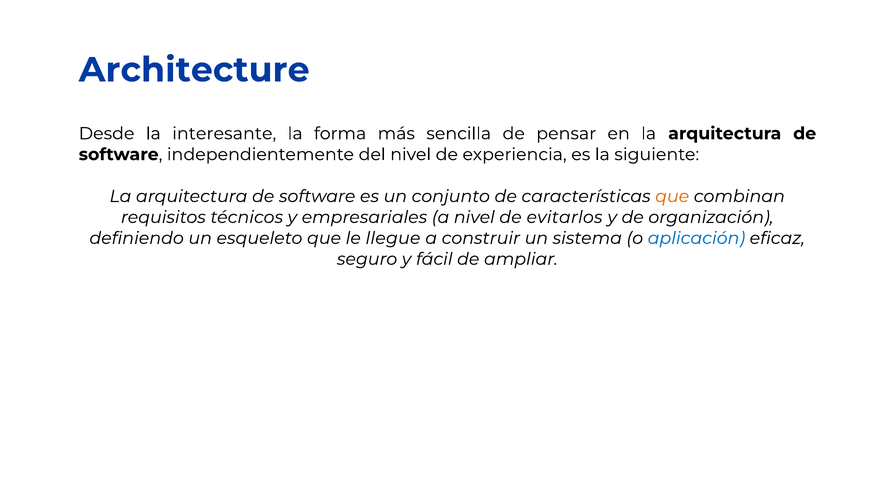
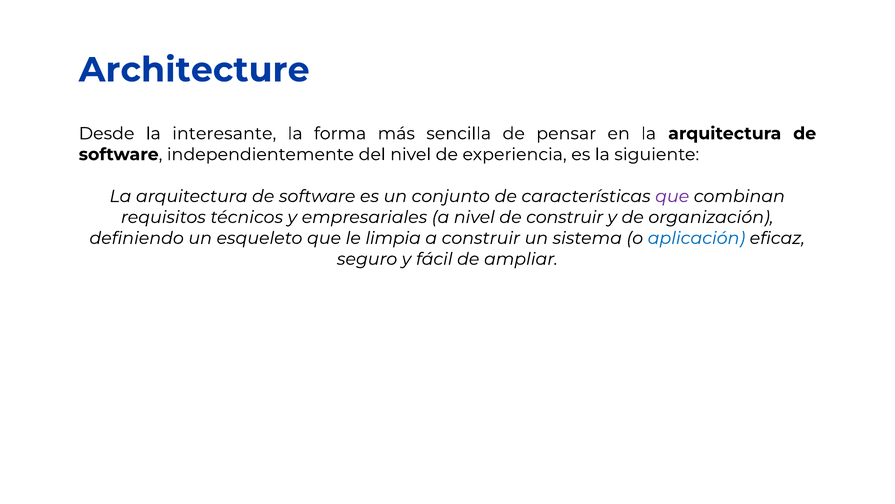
que at (672, 196) colour: orange -> purple
de evitarlos: evitarlos -> construir
llegue: llegue -> limpia
